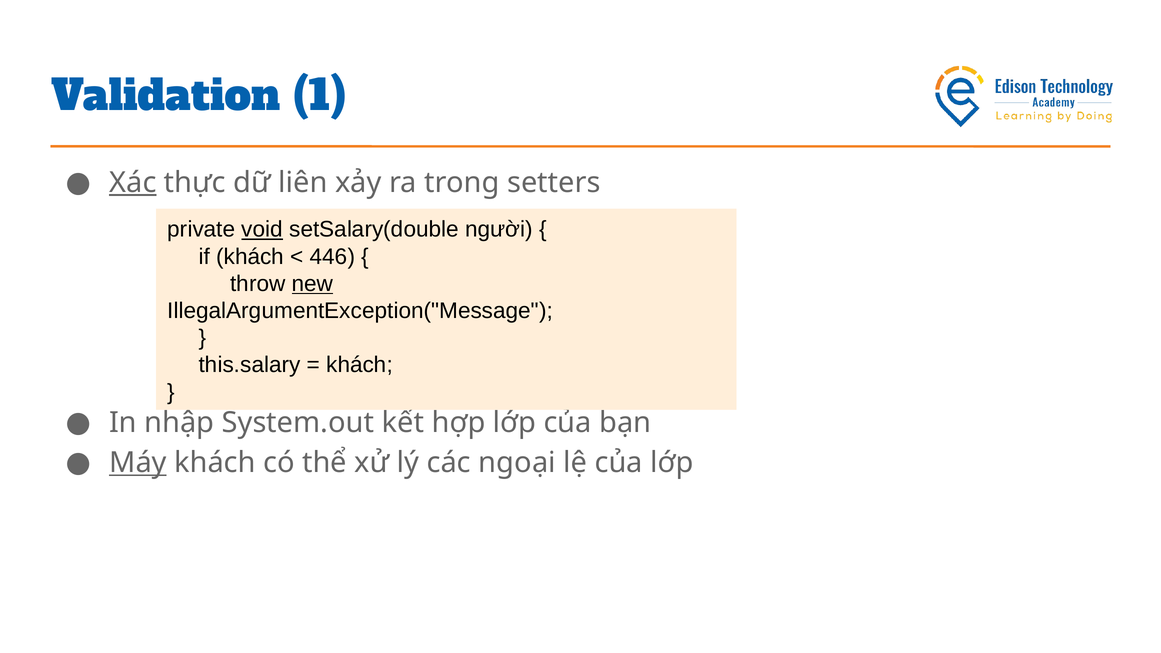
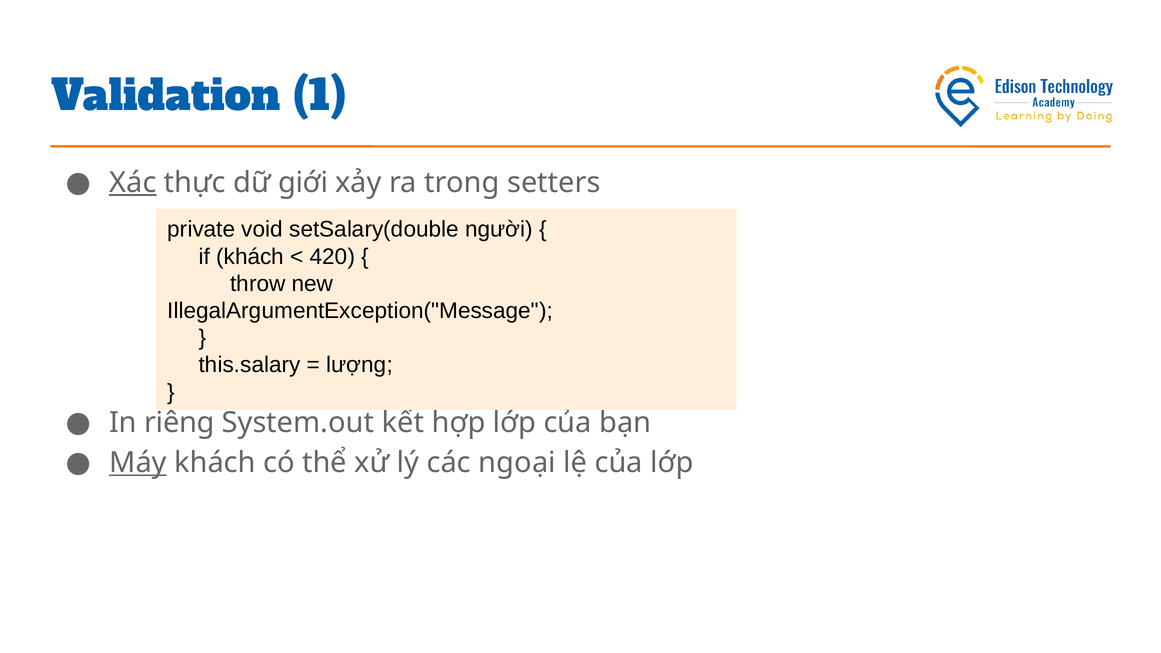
liên: liên -> giới
void underline: present -> none
446: 446 -> 420
new underline: present -> none
khách at (360, 365): khách -> lượng
nhập: nhập -> riêng
